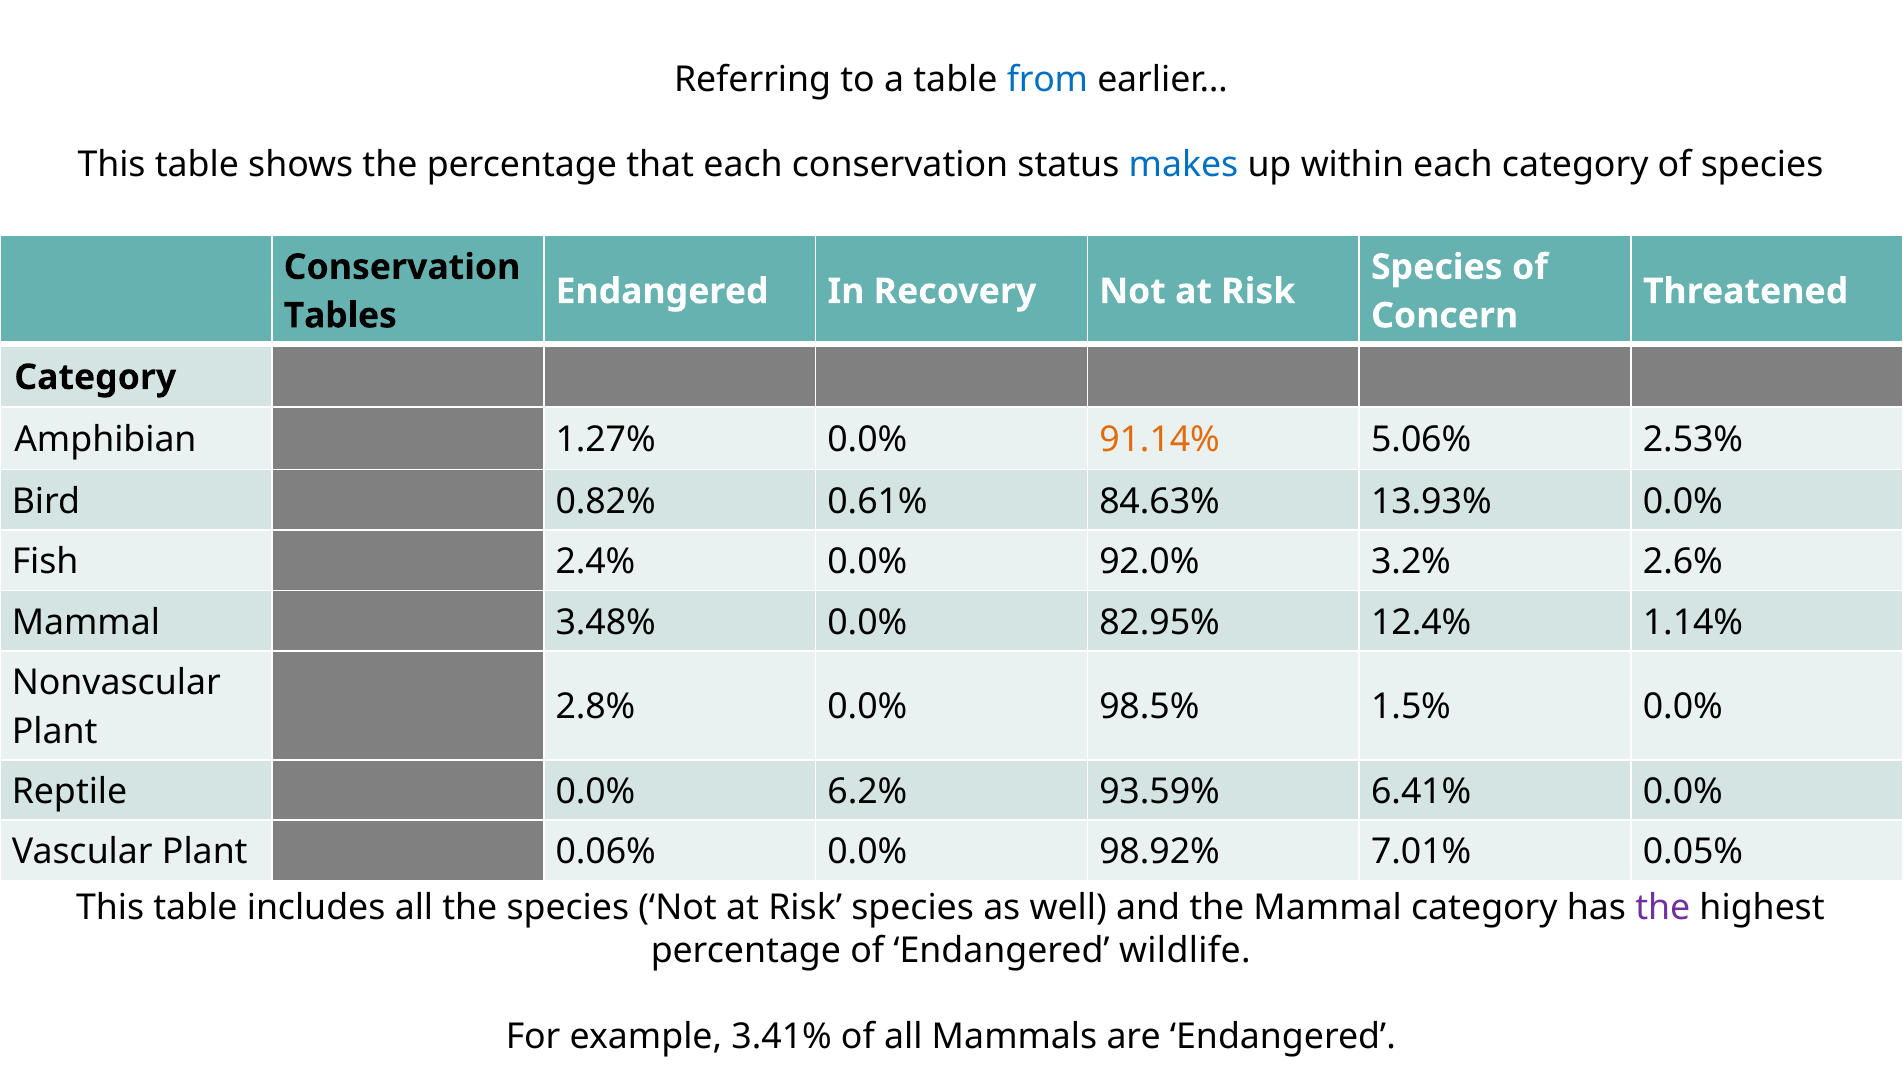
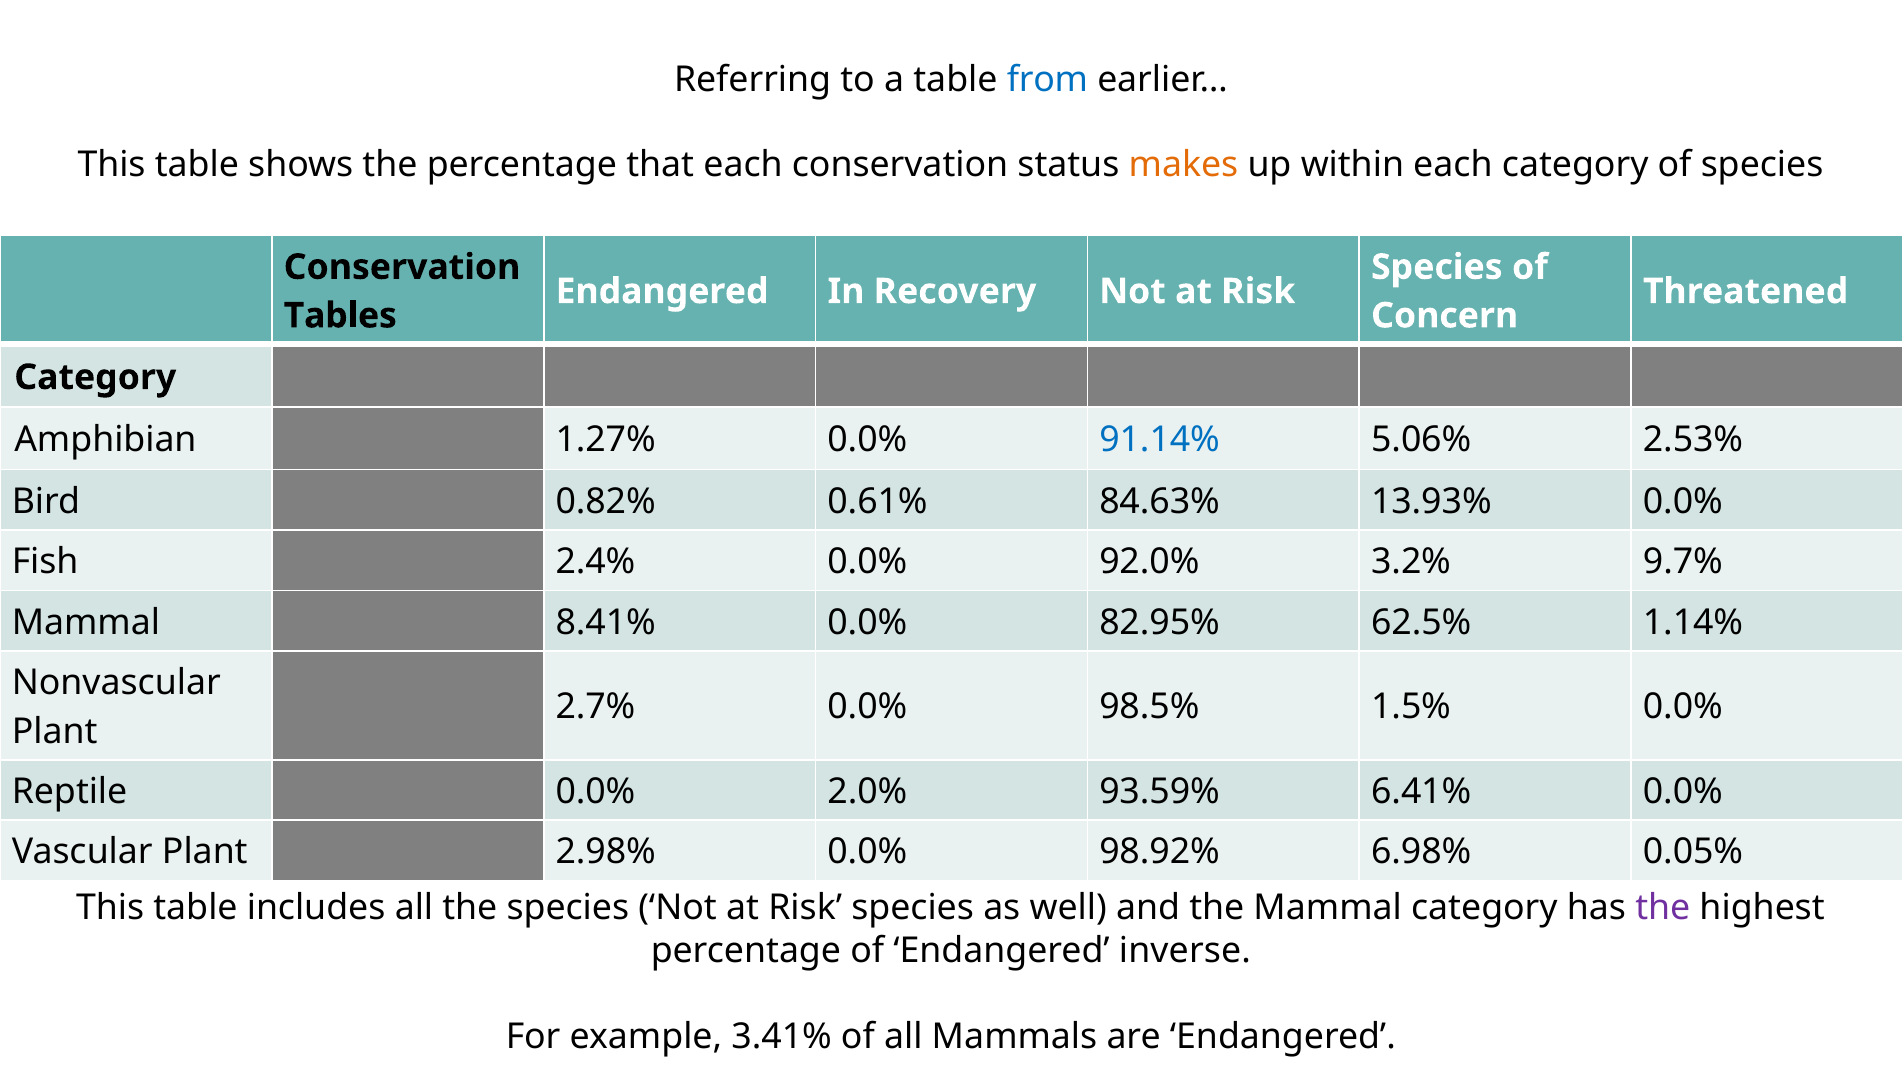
makes colour: blue -> orange
91.14% colour: orange -> blue
2.6%: 2.6% -> 9.7%
3.48%: 3.48% -> 8.41%
12.4%: 12.4% -> 62.5%
2.8%: 2.8% -> 2.7%
6.2%: 6.2% -> 2.0%
0.06%: 0.06% -> 2.98%
7.01%: 7.01% -> 6.98%
wildlife: wildlife -> inverse
